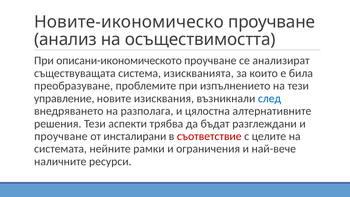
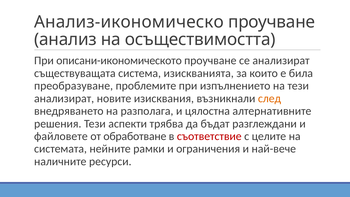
Новите-икономическо: Новите-икономическо -> Анализ-икономическо
управление at (64, 98): управление -> анализират
след colour: blue -> orange
проучване at (61, 136): проучване -> файловете
инсталирани: инсталирани -> обработване
